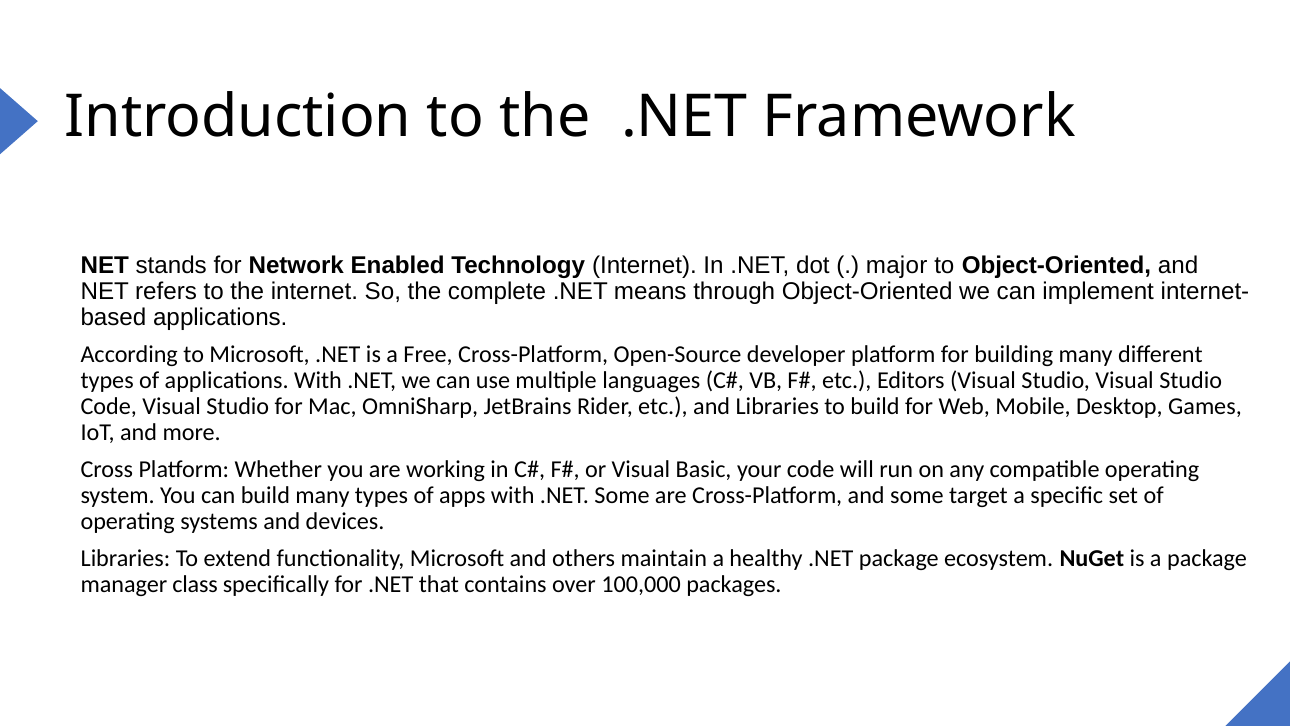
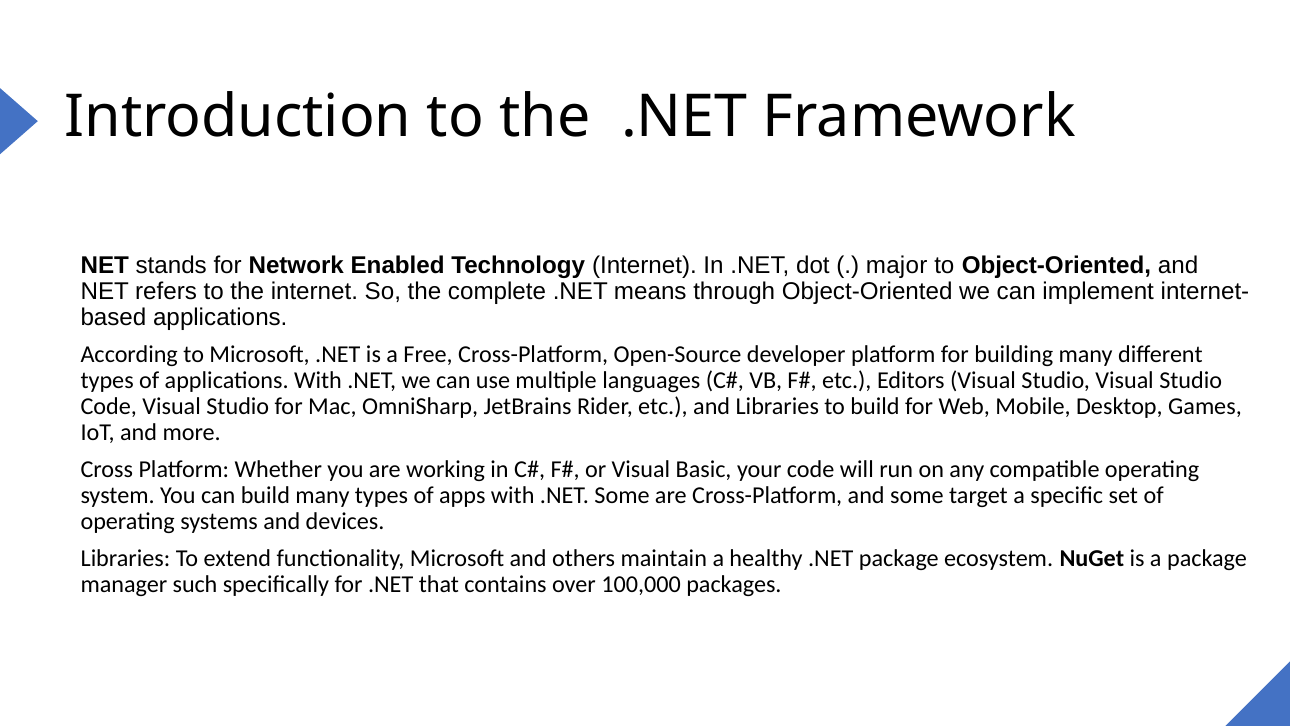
class: class -> such
